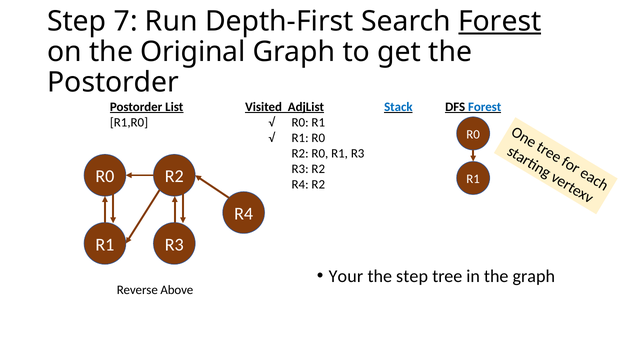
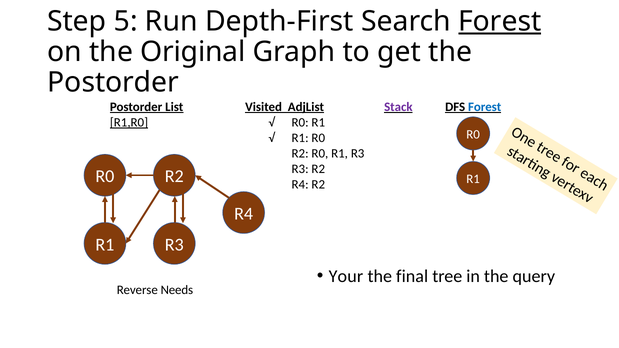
7: 7 -> 5
Stack colour: blue -> purple
R1,R0 underline: none -> present
the step: step -> final
the graph: graph -> query
Above: Above -> Needs
